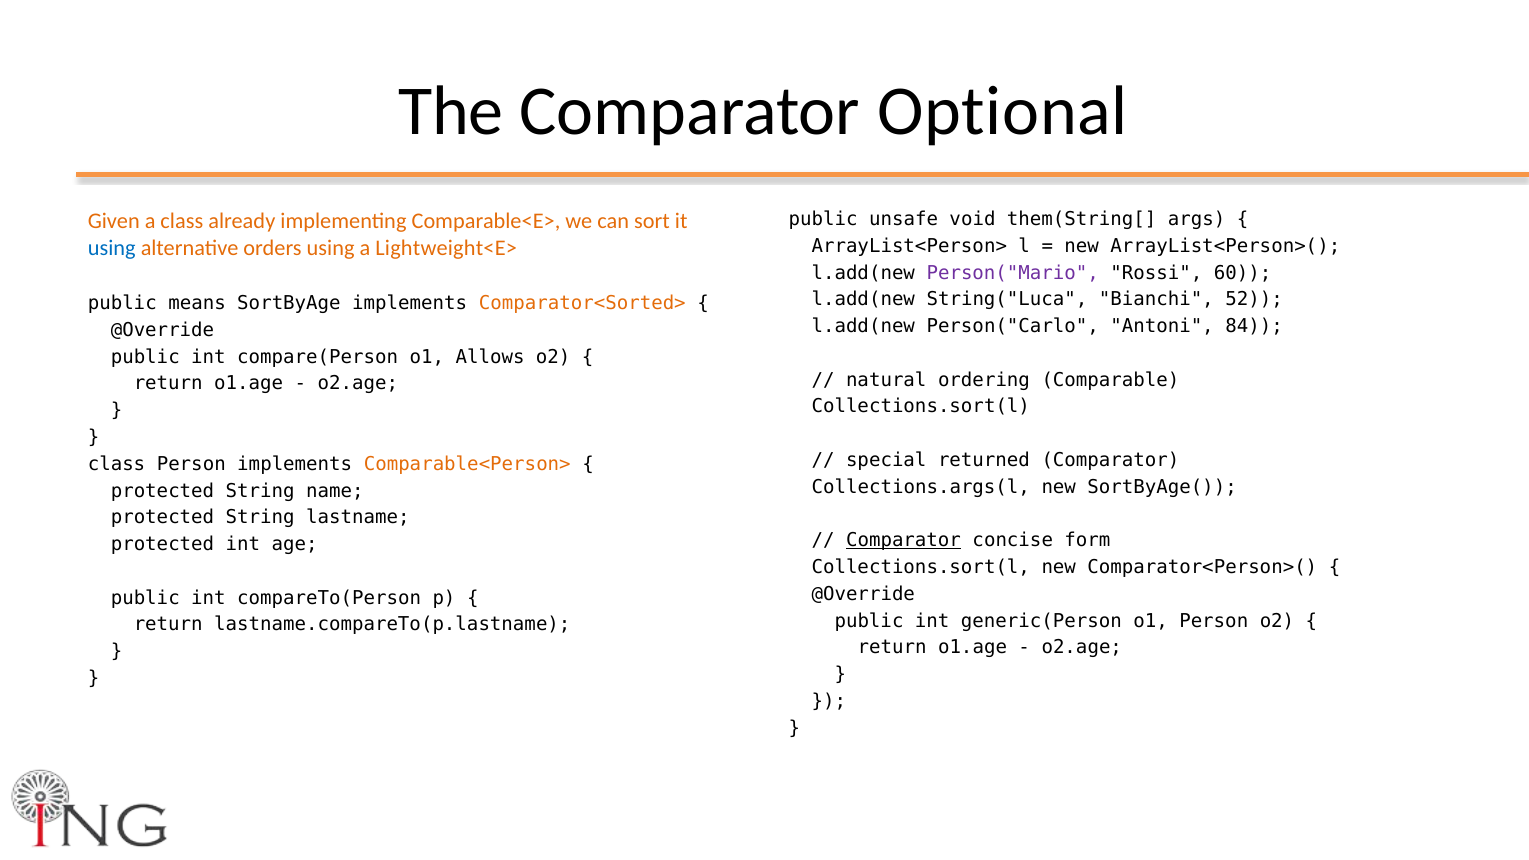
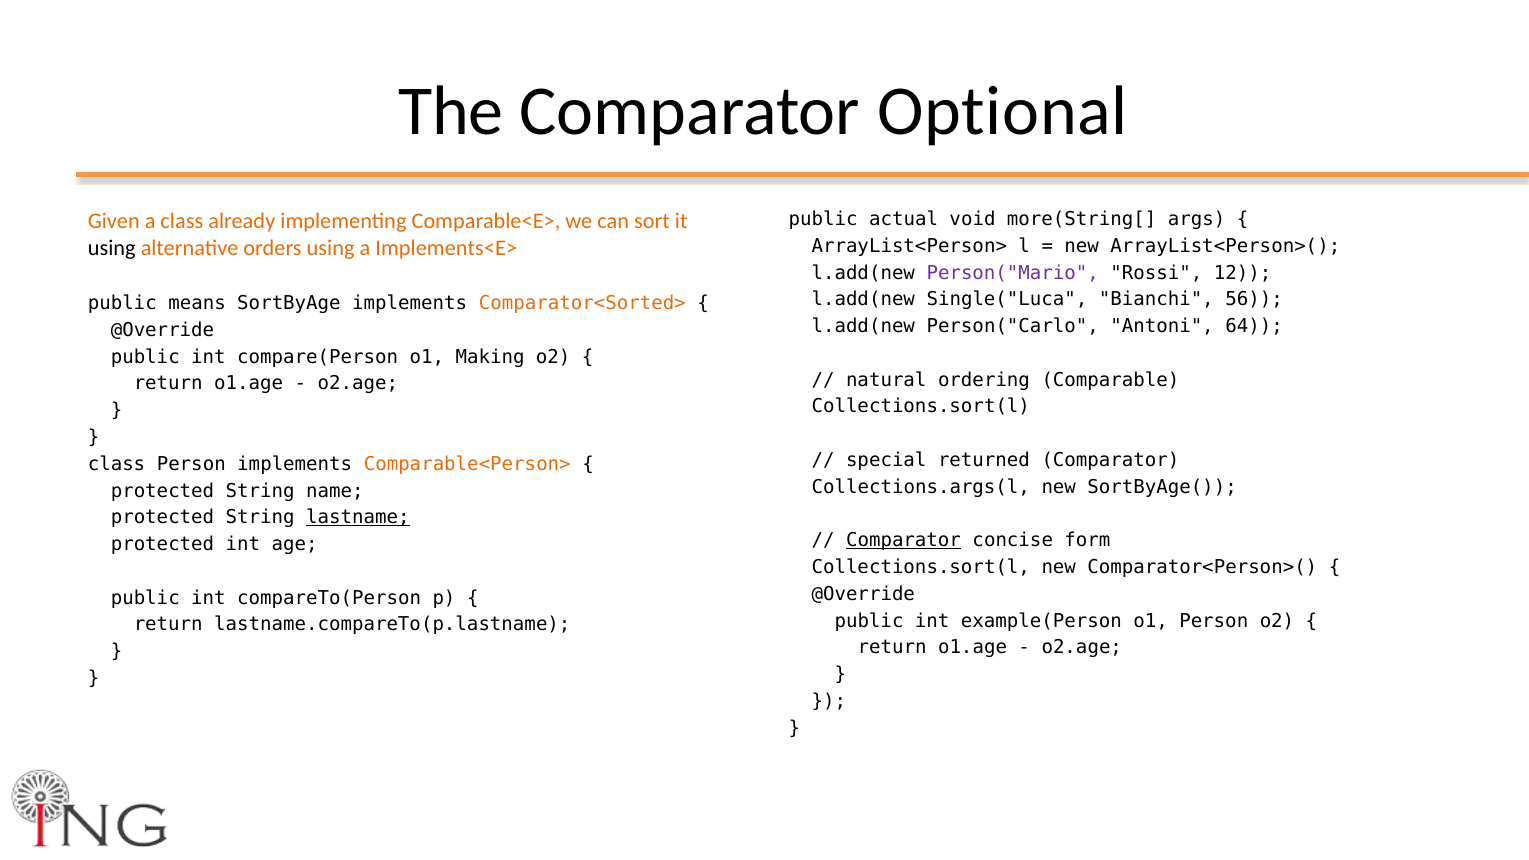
unsafe: unsafe -> actual
them(String[: them(String[ -> more(String[
using at (112, 248) colour: blue -> black
Lightweight<E>: Lightweight<E> -> Implements<E>
60: 60 -> 12
String("Luca: String("Luca -> Single("Luca
52: 52 -> 56
84: 84 -> 64
Allows: Allows -> Making
lastname underline: none -> present
generic(Person: generic(Person -> example(Person
